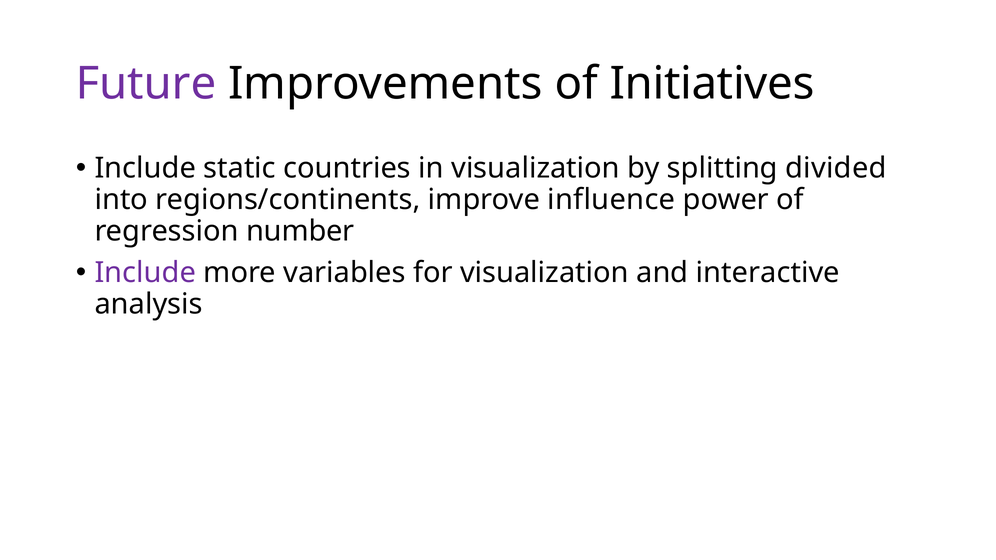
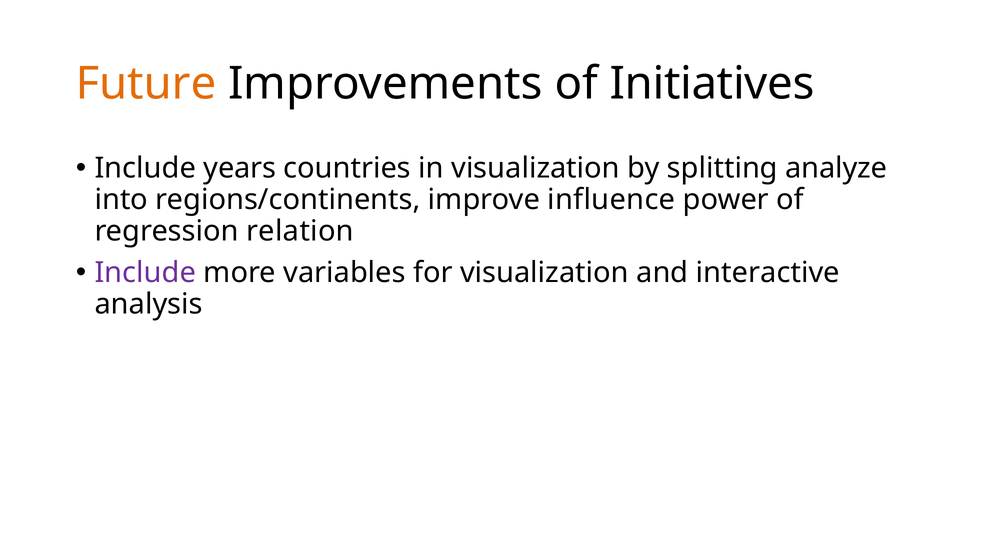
Future colour: purple -> orange
static: static -> years
divided: divided -> analyze
number: number -> relation
